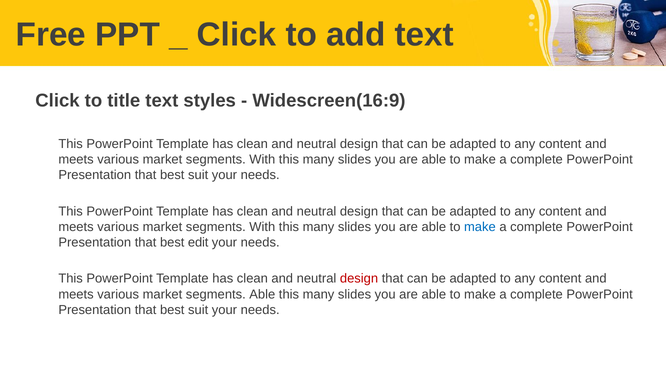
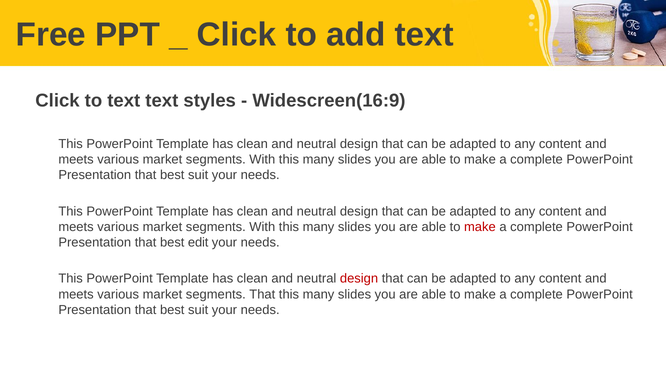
to title: title -> text
make at (480, 227) colour: blue -> red
segments Able: Able -> That
